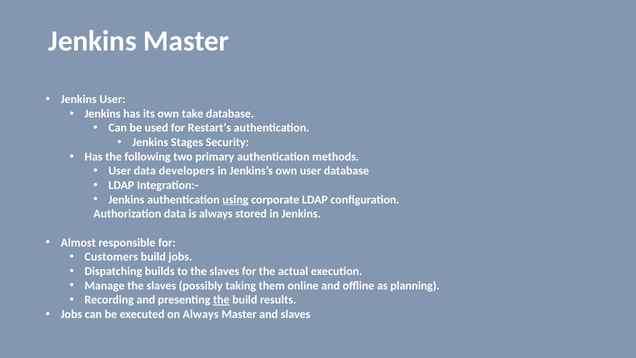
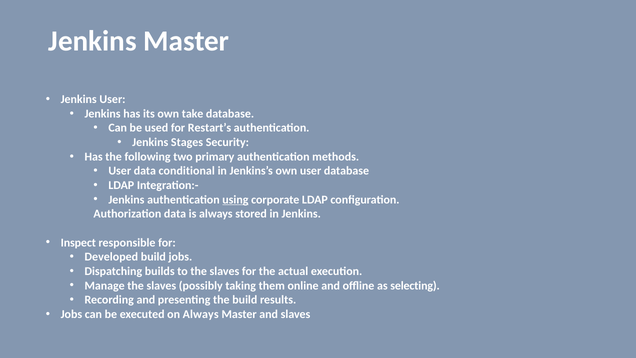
developers: developers -> conditional
Almost: Almost -> Inspect
Customers: Customers -> Developed
planning: planning -> selecting
the at (221, 300) underline: present -> none
